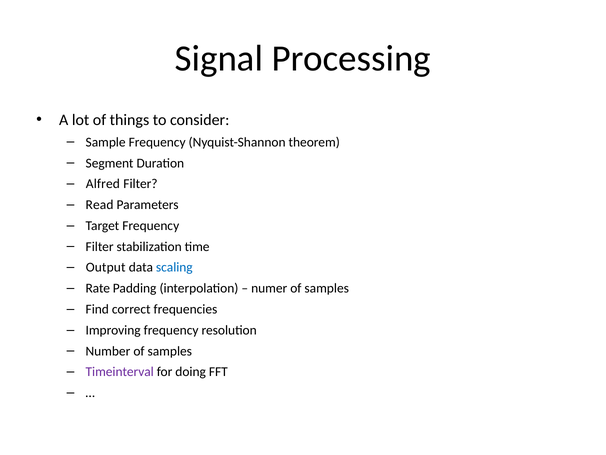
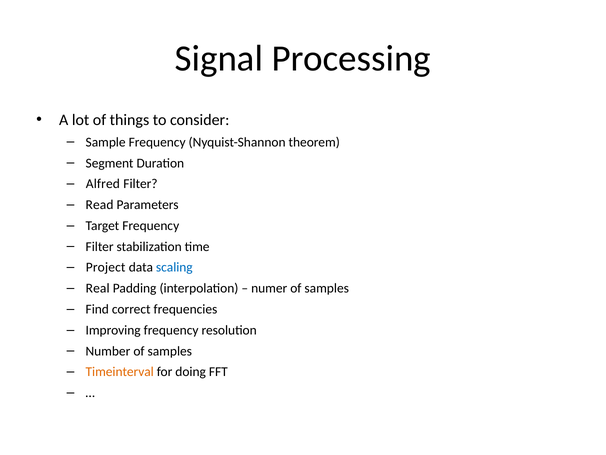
Output: Output -> Project
Rate: Rate -> Real
Timeinterval colour: purple -> orange
